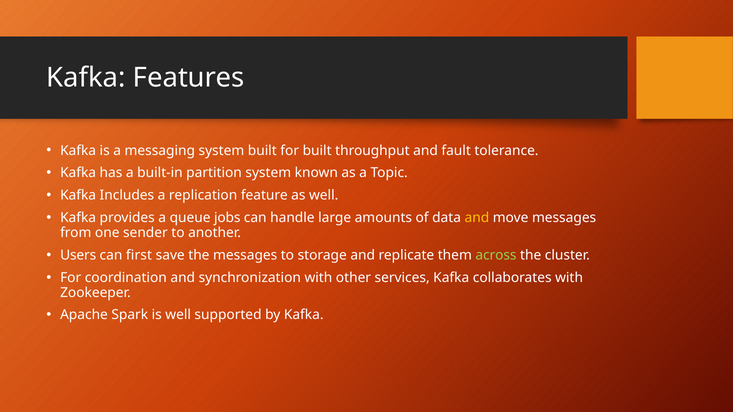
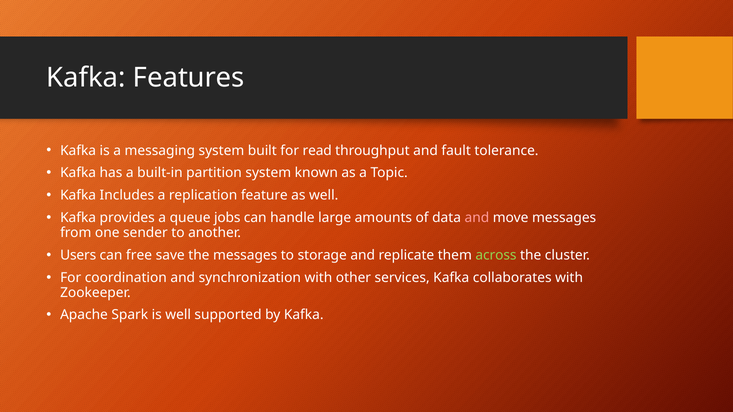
for built: built -> read
and at (477, 218) colour: yellow -> pink
first: first -> free
